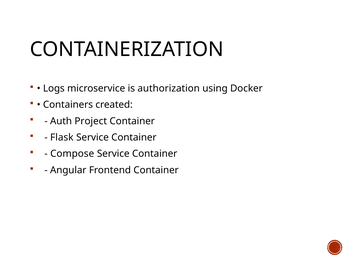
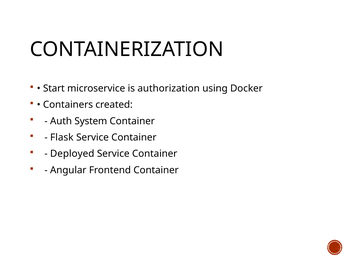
Logs: Logs -> Start
Project: Project -> System
Compose: Compose -> Deployed
